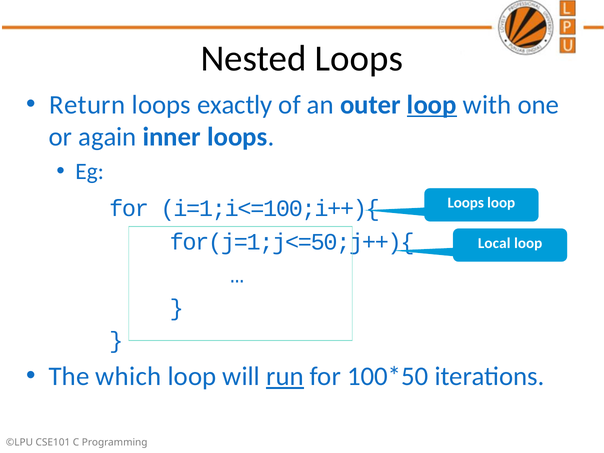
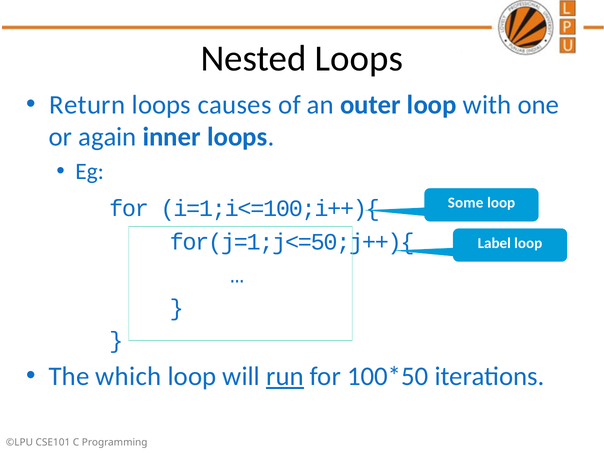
exactly: exactly -> causes
loop at (432, 105) underline: present -> none
Loops at (466, 203): Loops -> Some
Local: Local -> Label
